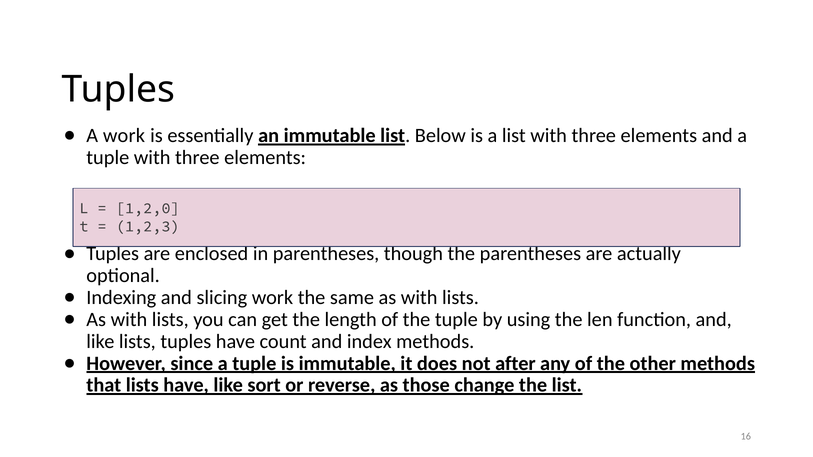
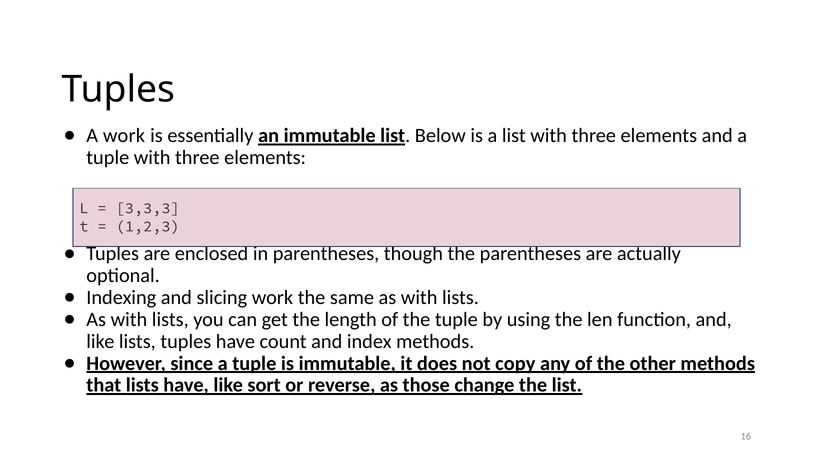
1,2,0: 1,2,0 -> 3,3,3
after: after -> copy
